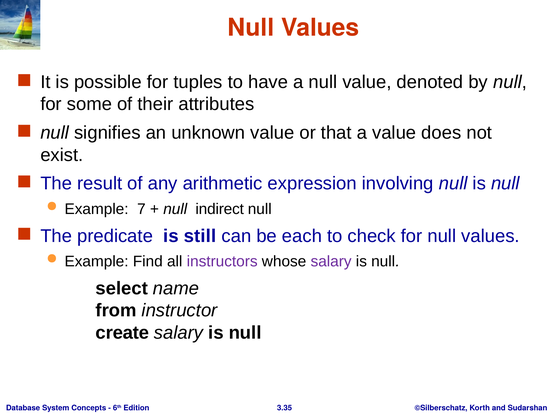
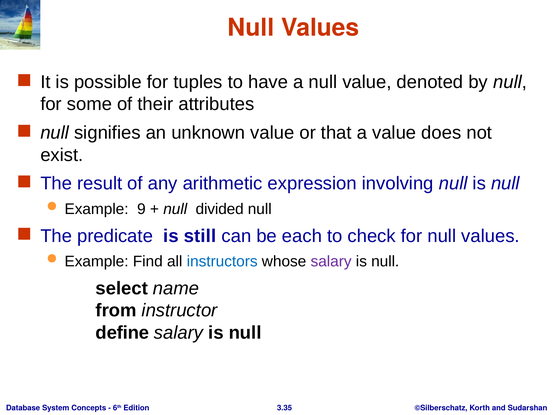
7: 7 -> 9
indirect: indirect -> divided
instructors colour: purple -> blue
create: create -> define
